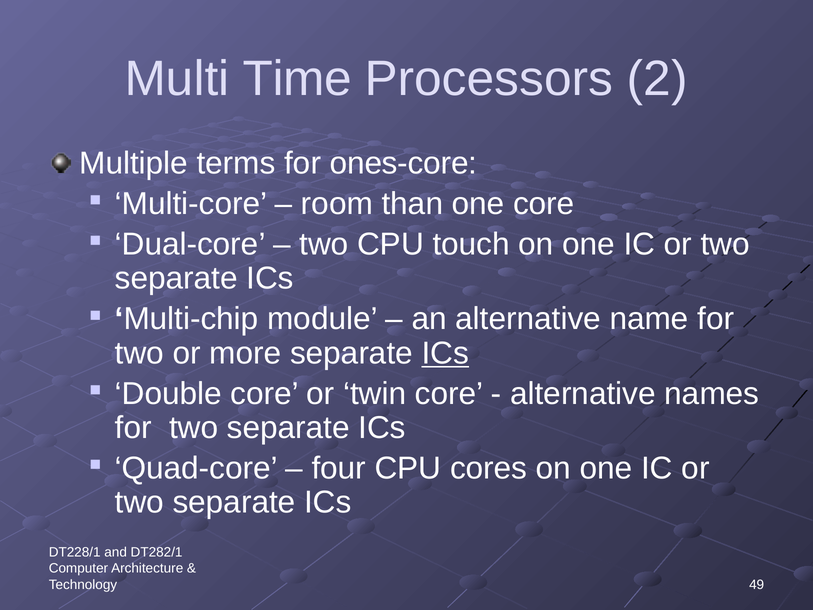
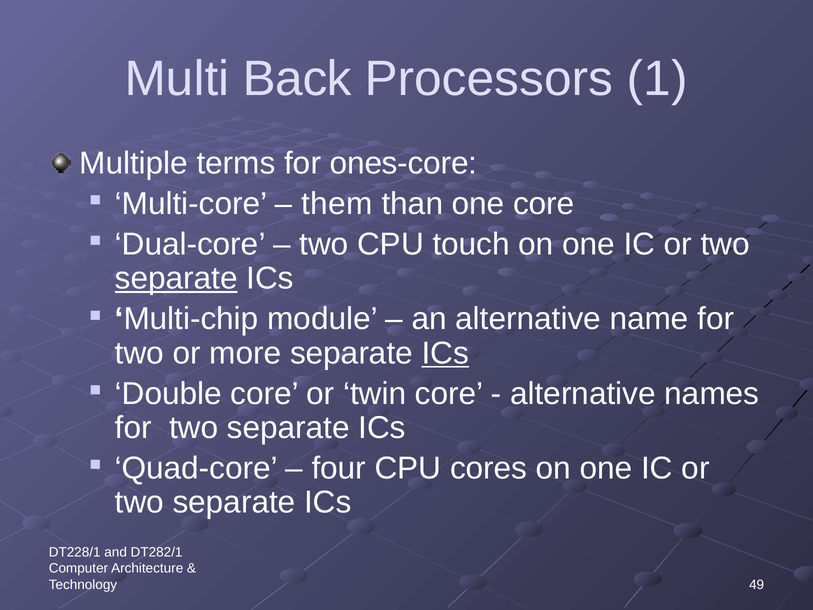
Time: Time -> Back
2: 2 -> 1
room: room -> them
separate at (176, 278) underline: none -> present
